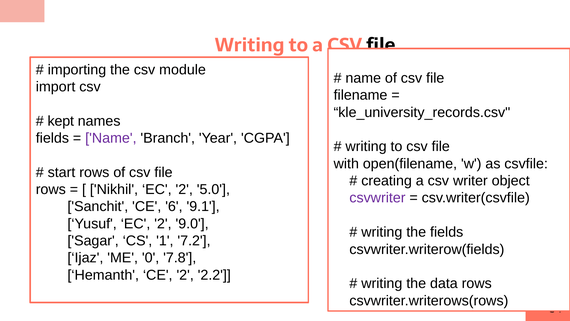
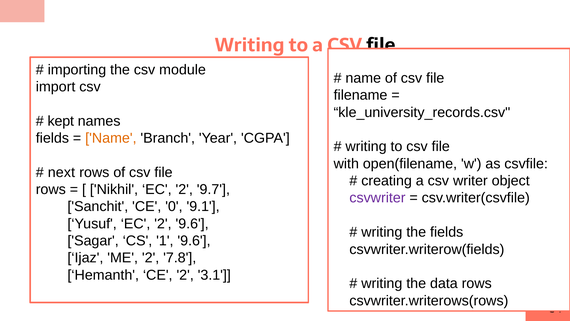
Name at (111, 138) colour: purple -> orange
start: start -> next
5.0: 5.0 -> 9.7
6: 6 -> 0
2 9.0: 9.0 -> 9.6
1 7.2: 7.2 -> 9.6
ME 0: 0 -> 2
2.2: 2.2 -> 3.1
